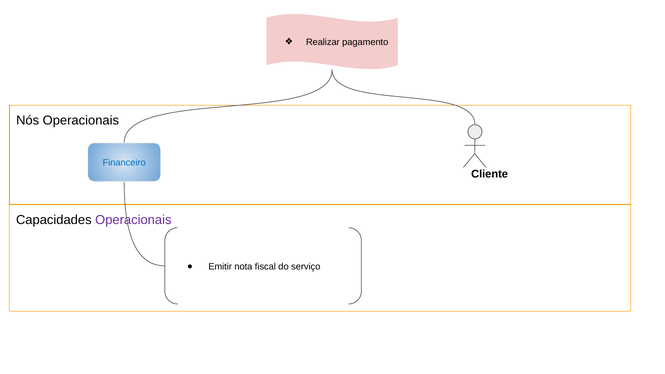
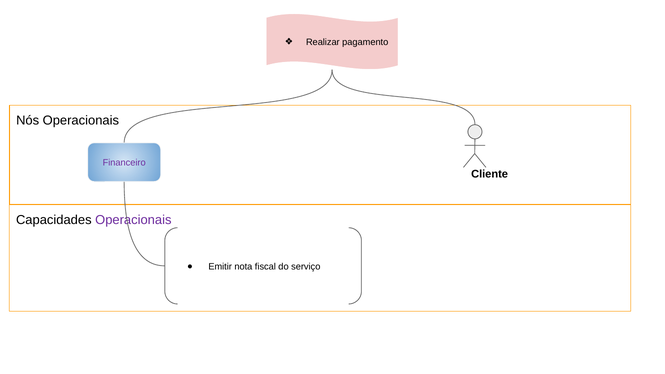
Financeiro colour: blue -> purple
